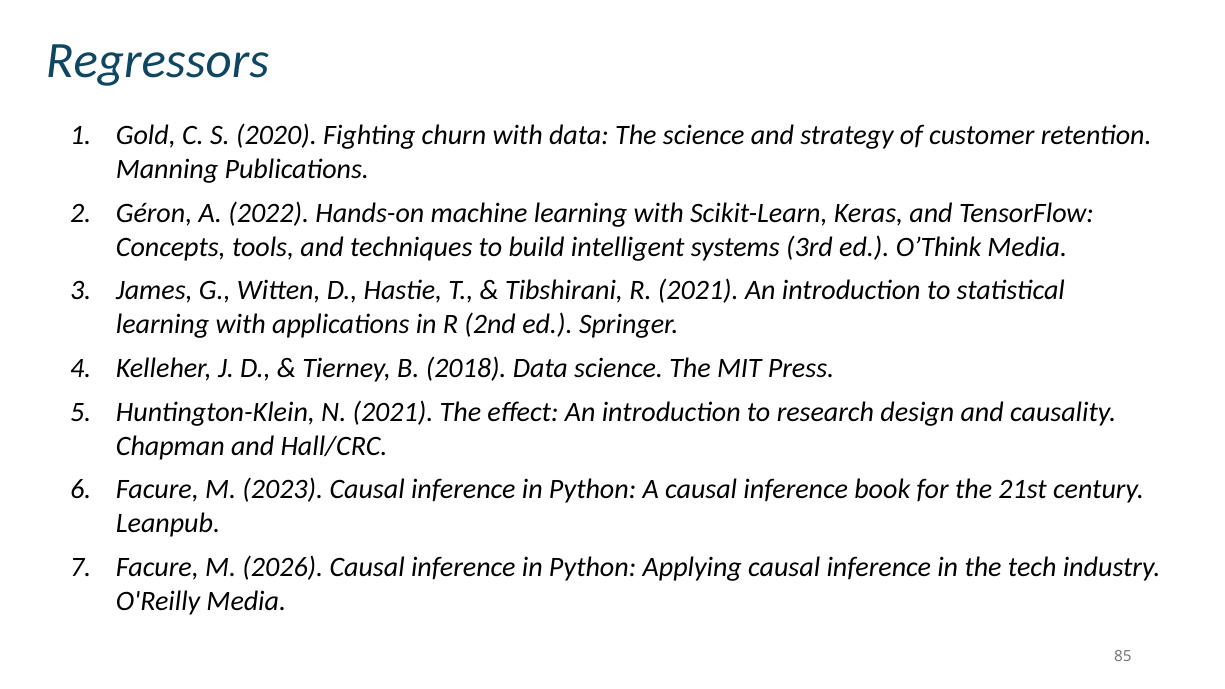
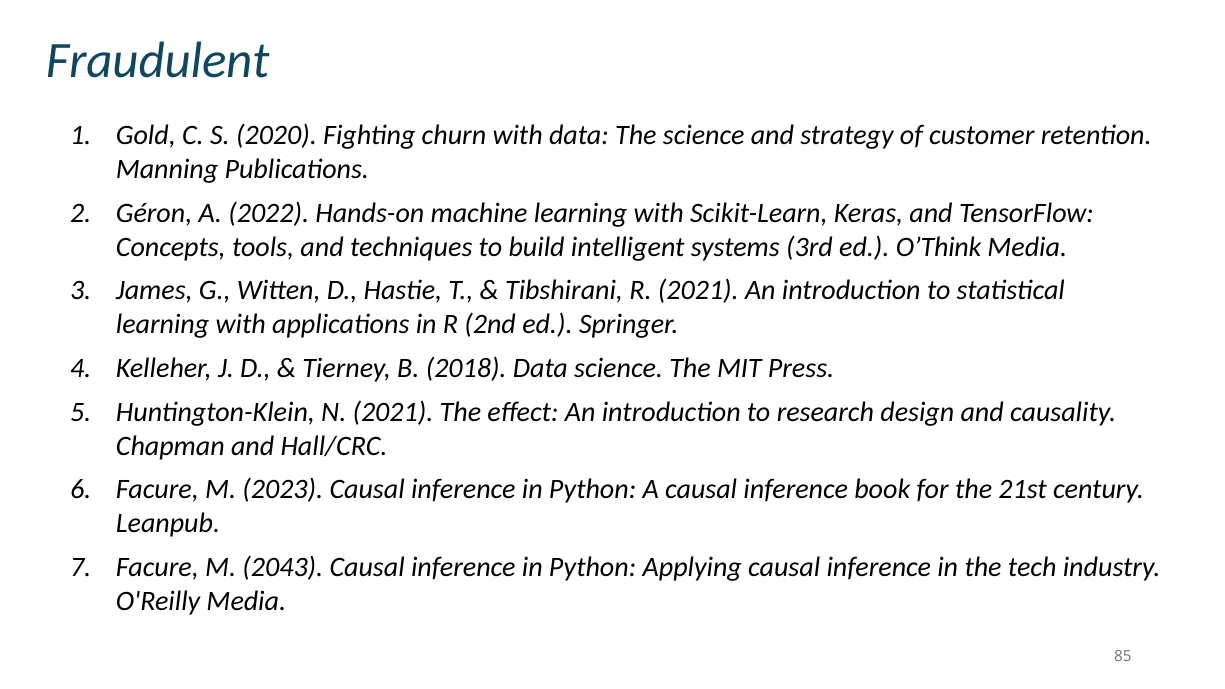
Regressors: Regressors -> Fraudulent
2026: 2026 -> 2043
